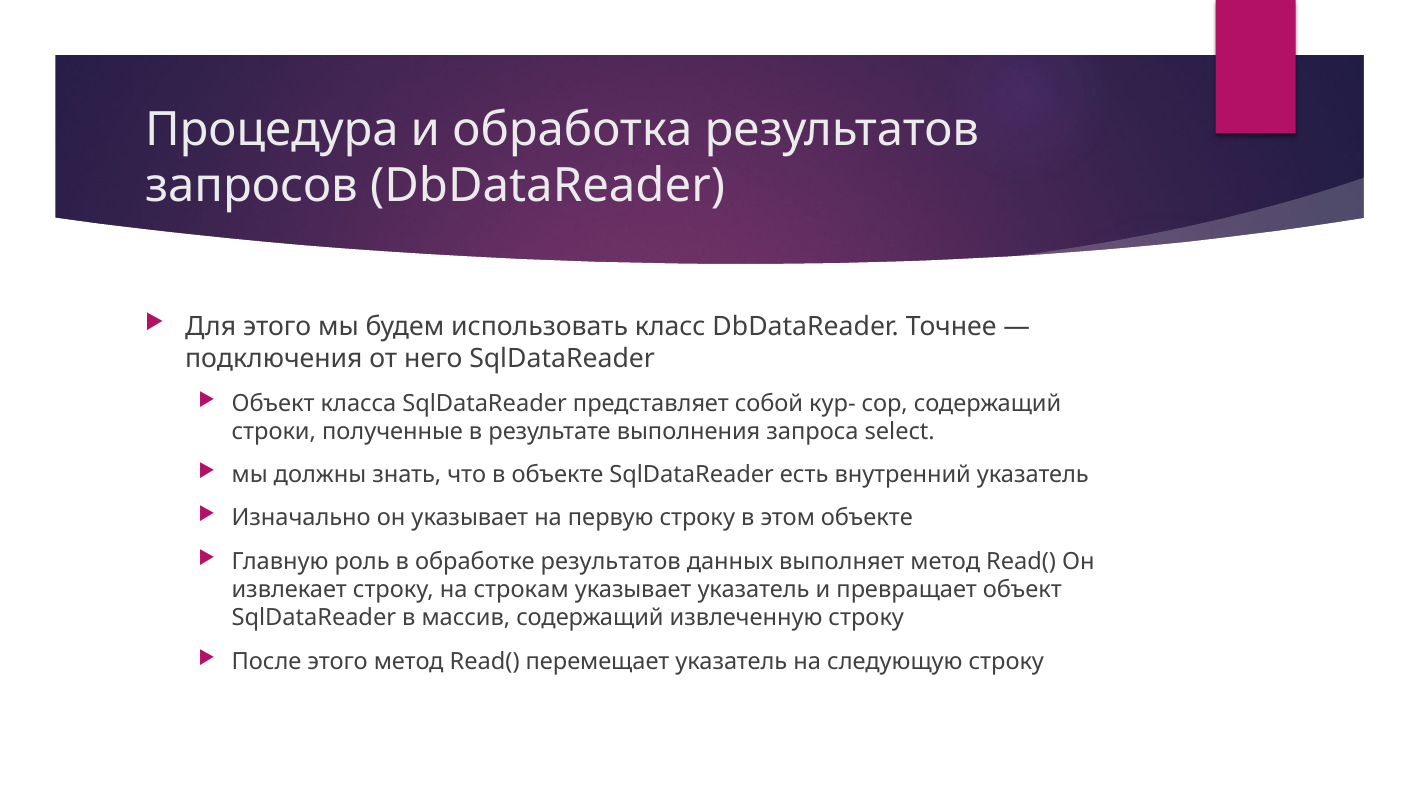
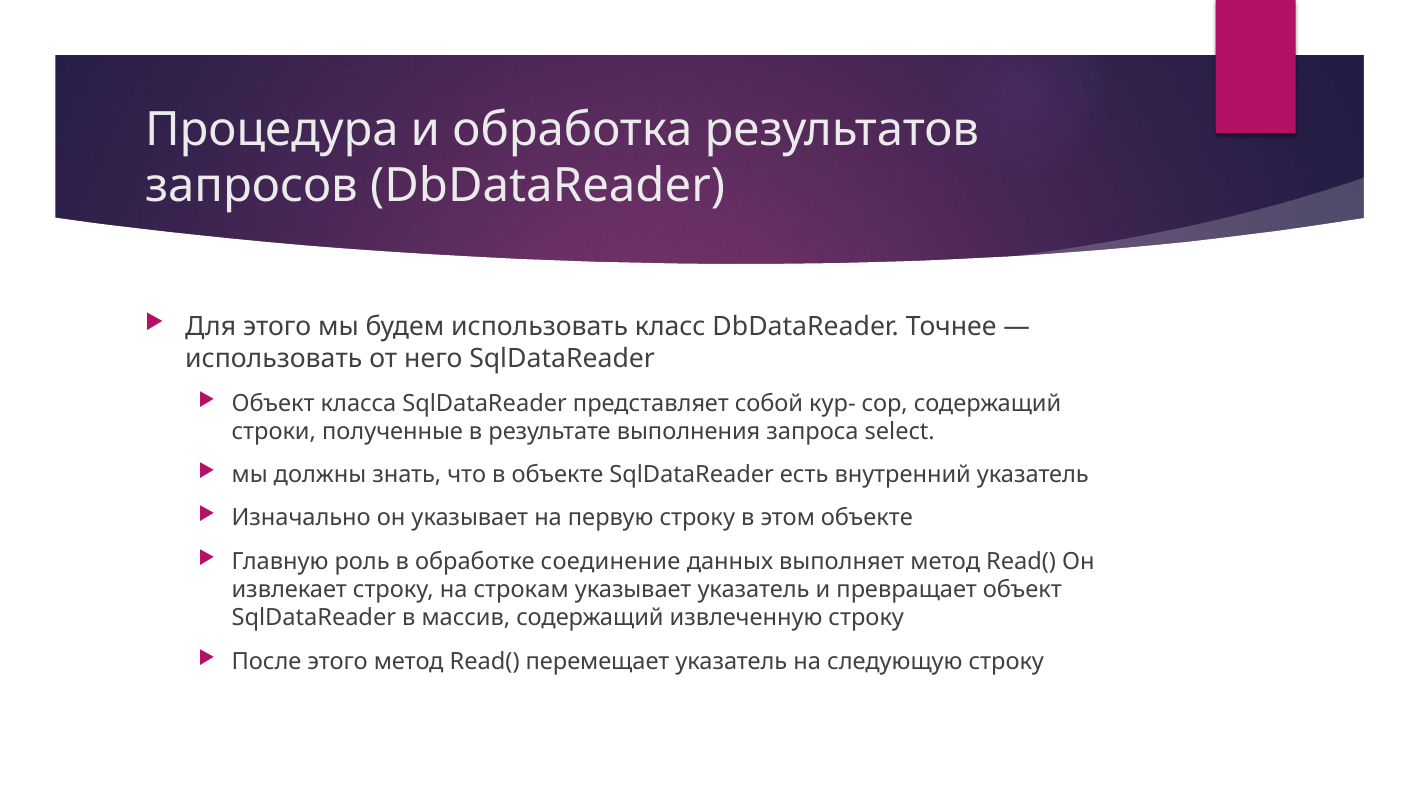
подключения at (274, 358): подключения -> использовать
обработке результатов: результатов -> соединение
